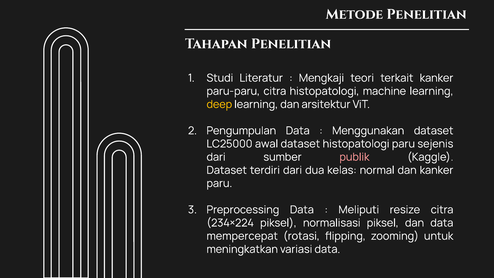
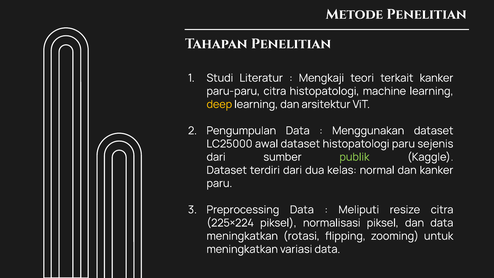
publik colour: pink -> light green
234×224: 234×224 -> 225×224
mempercepat at (242, 236): mempercepat -> meningkatkan
